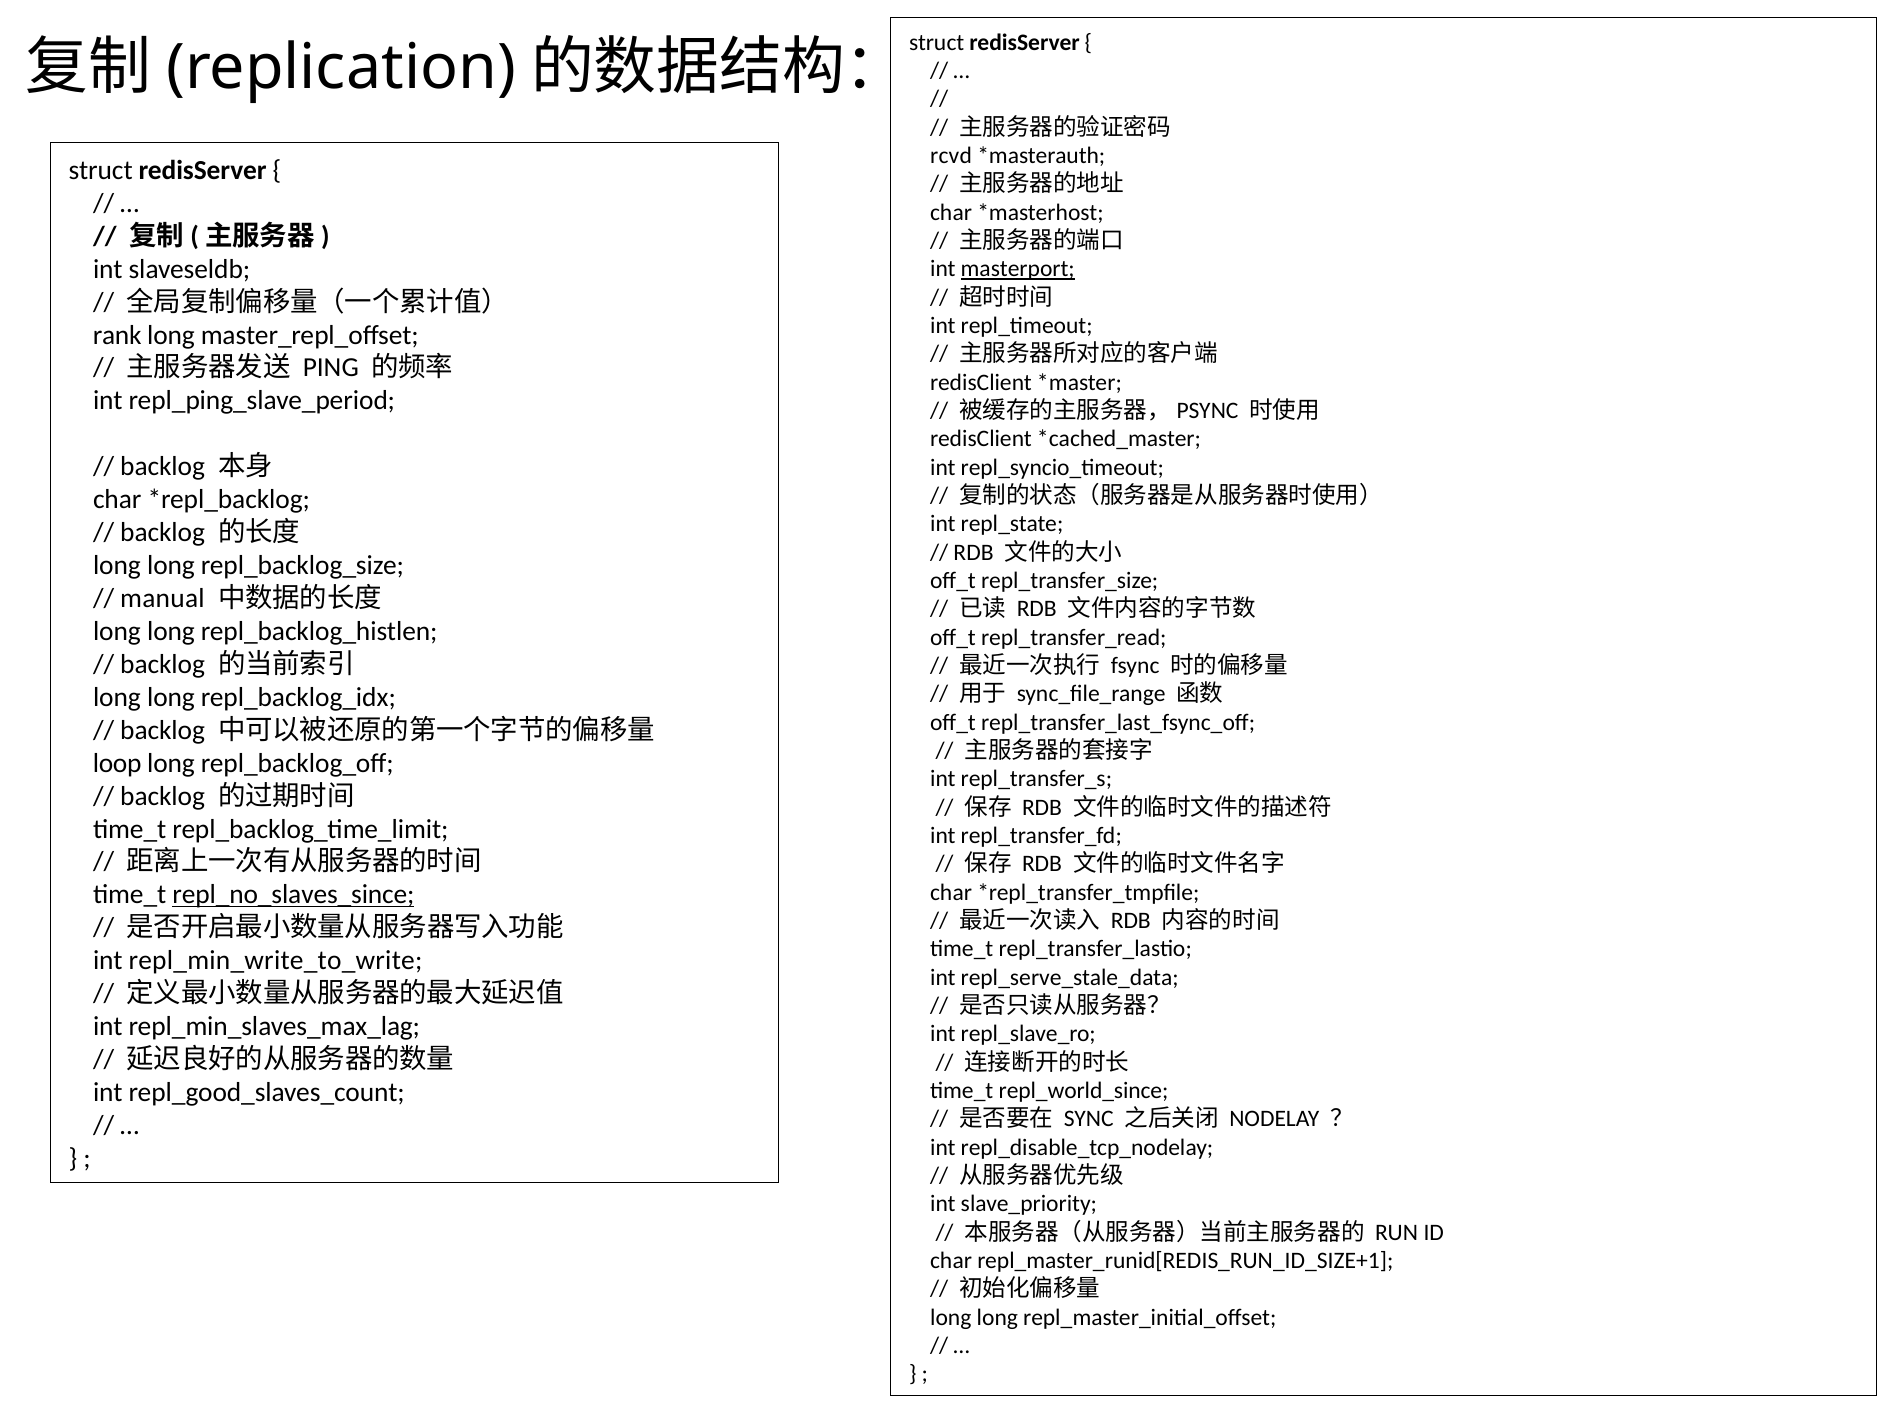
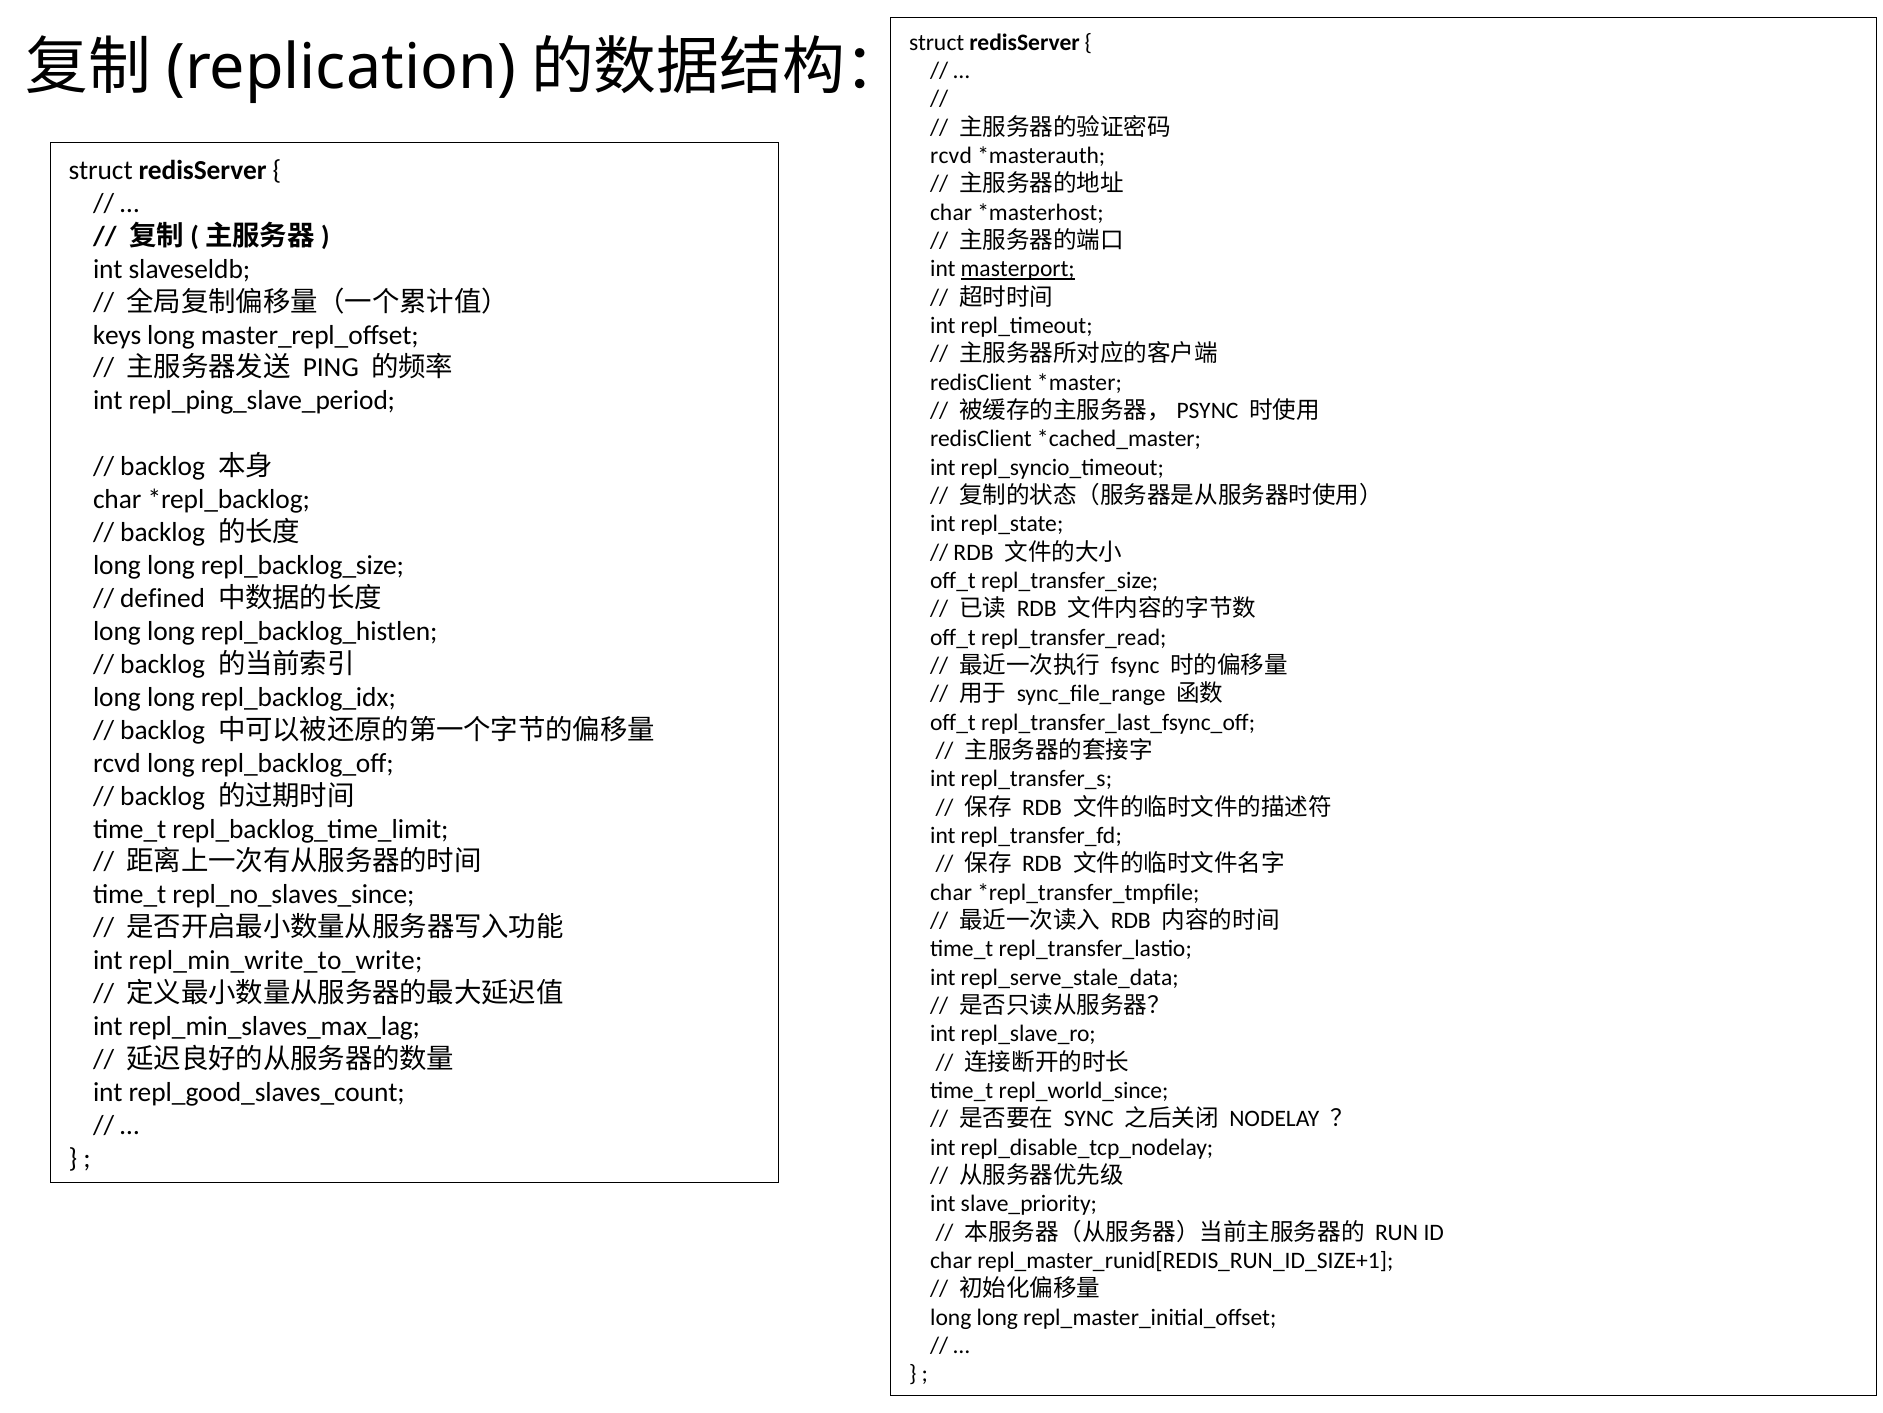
rank: rank -> keys
manual: manual -> defined
loop at (117, 763): loop -> rcvd
repl_no_slaves_since underline: present -> none
